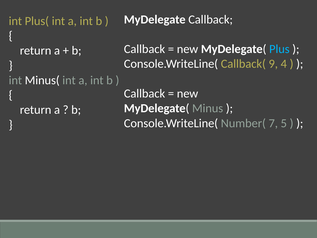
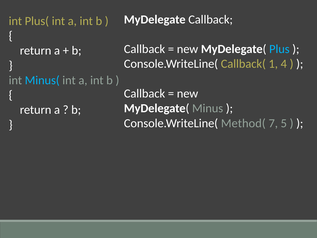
9: 9 -> 1
Minus( colour: white -> light blue
Number(: Number( -> Method(
